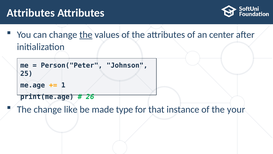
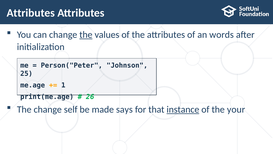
center: center -> words
like: like -> self
type: type -> says
instance underline: none -> present
